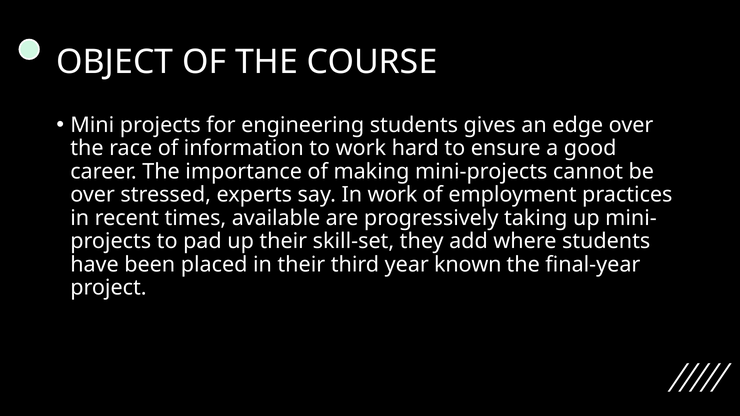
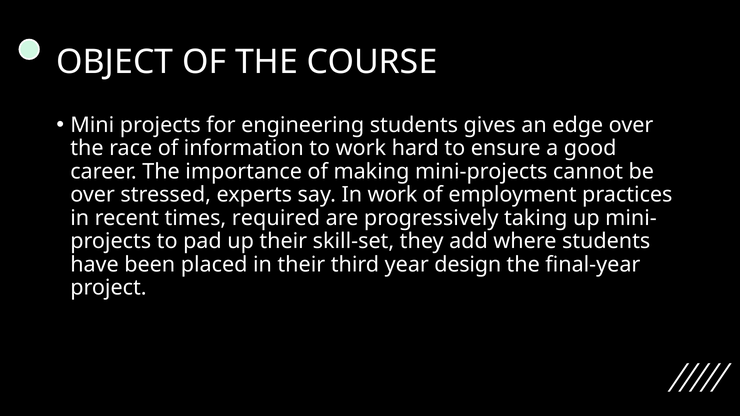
available: available -> required
known: known -> design
